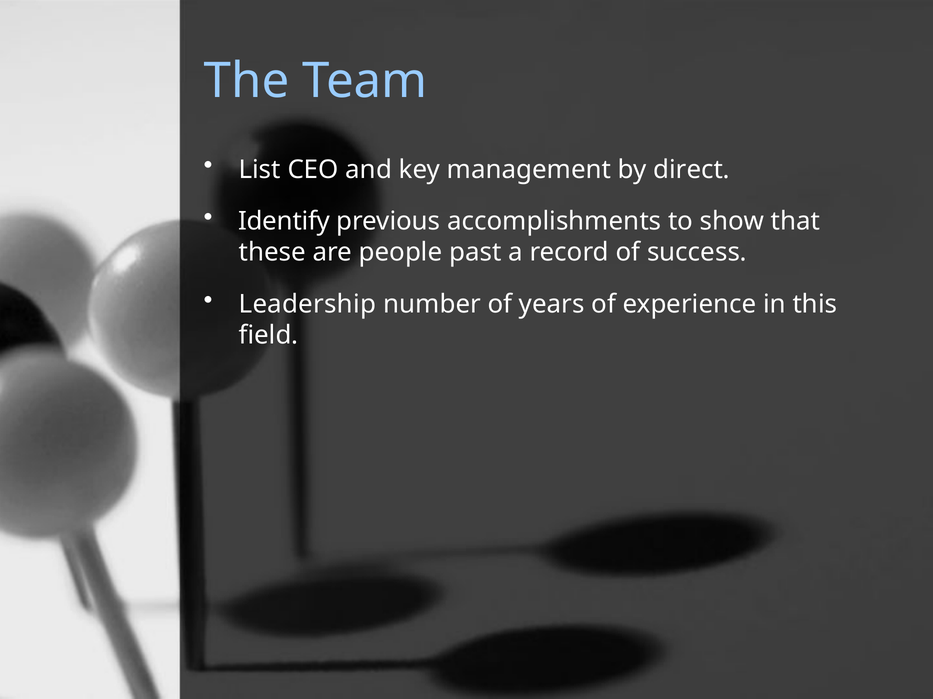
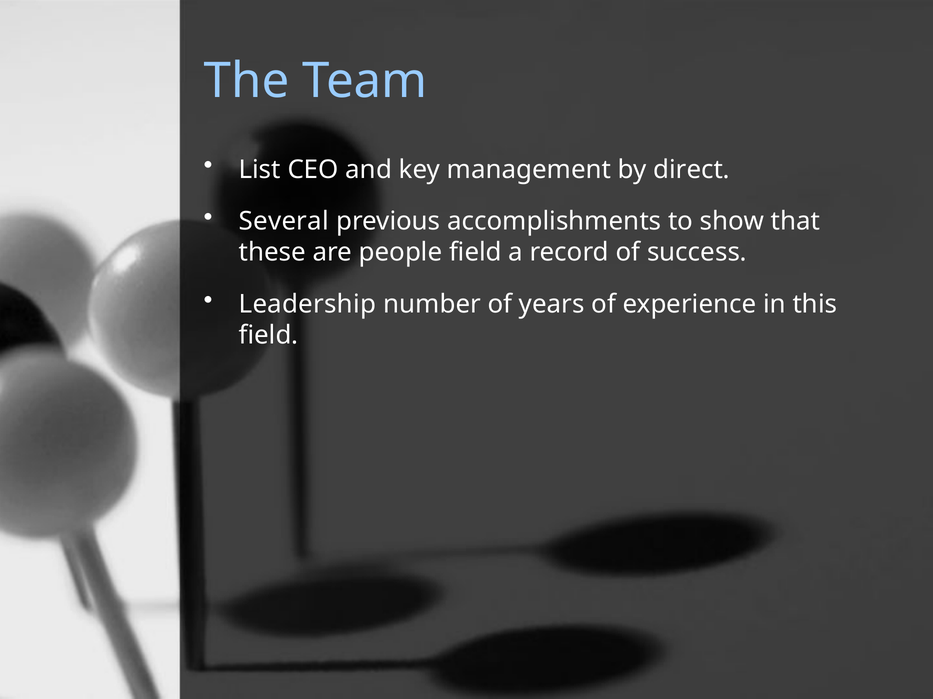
Identify: Identify -> Several
people past: past -> field
